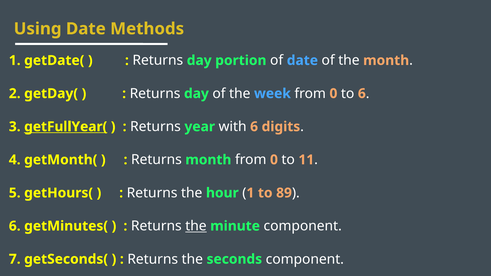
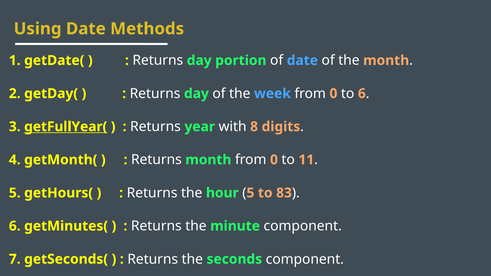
with 6: 6 -> 8
1 at (250, 193): 1 -> 5
89: 89 -> 83
the at (196, 226) underline: present -> none
